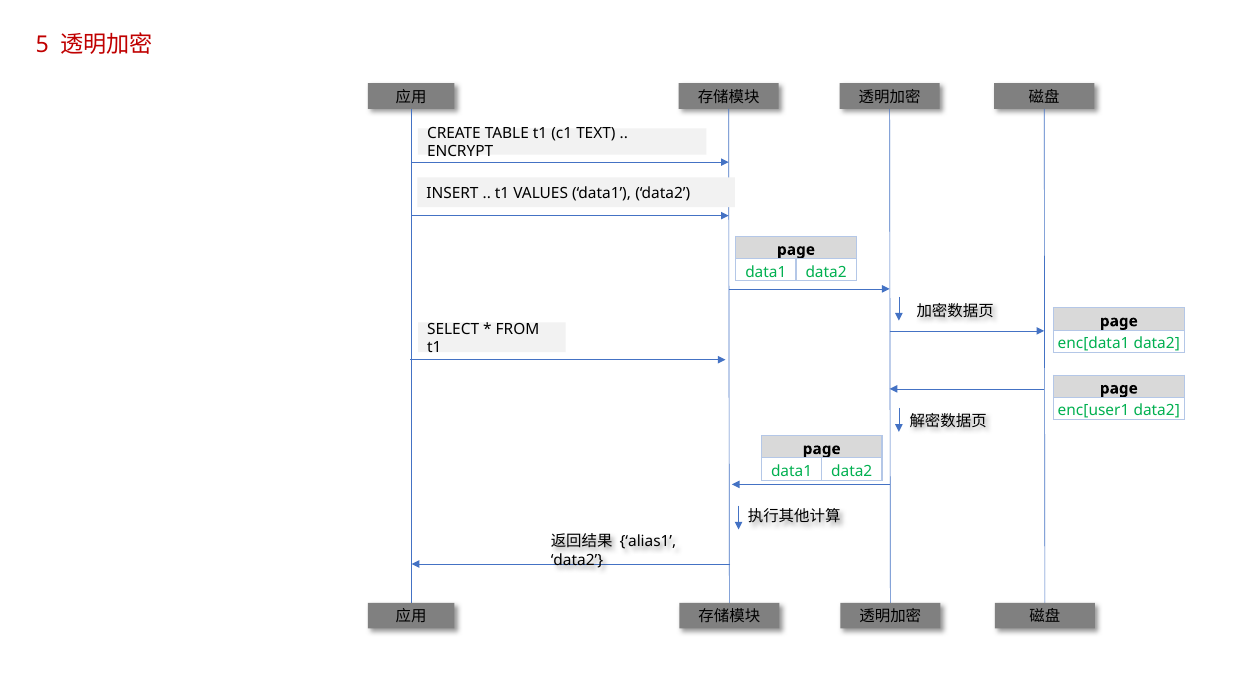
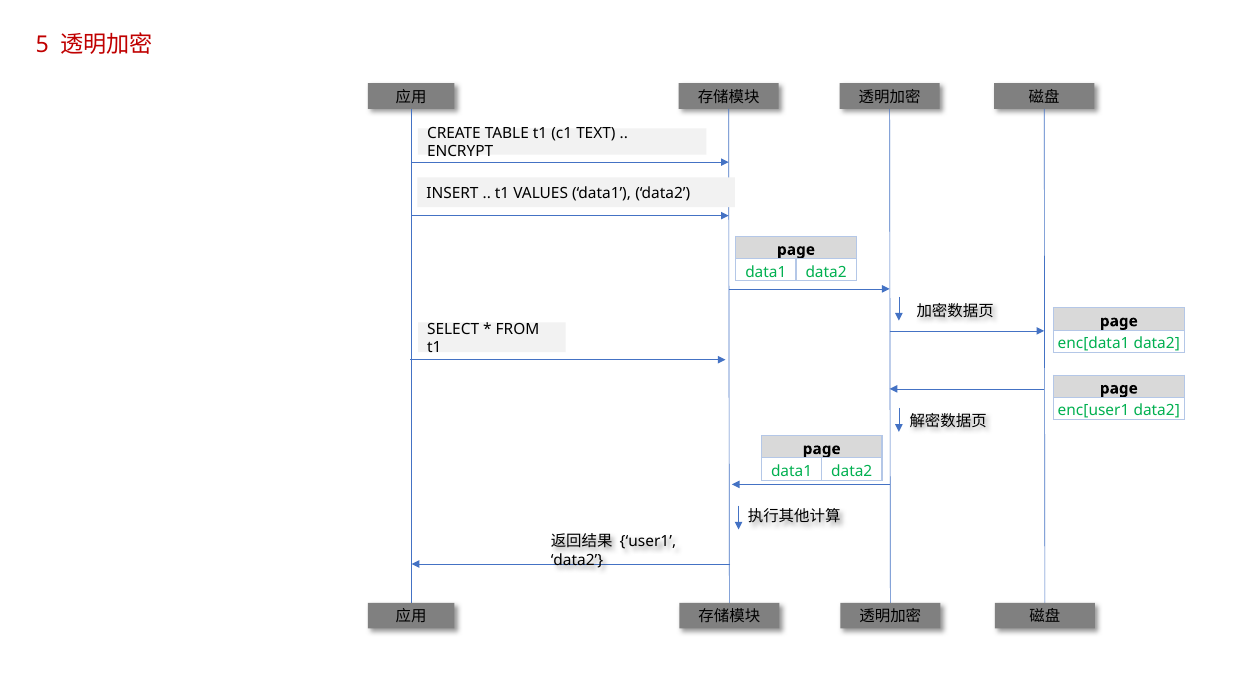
alias1: alias1 -> user1
